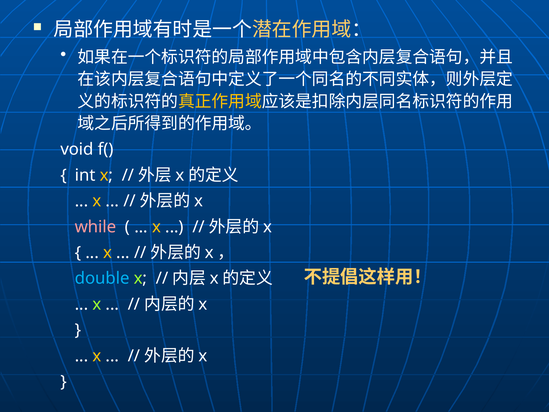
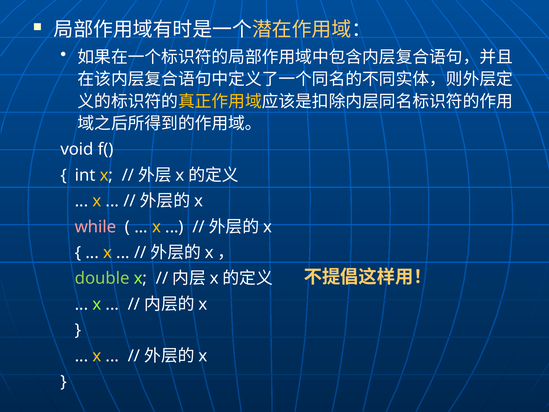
double colour: light blue -> light green
